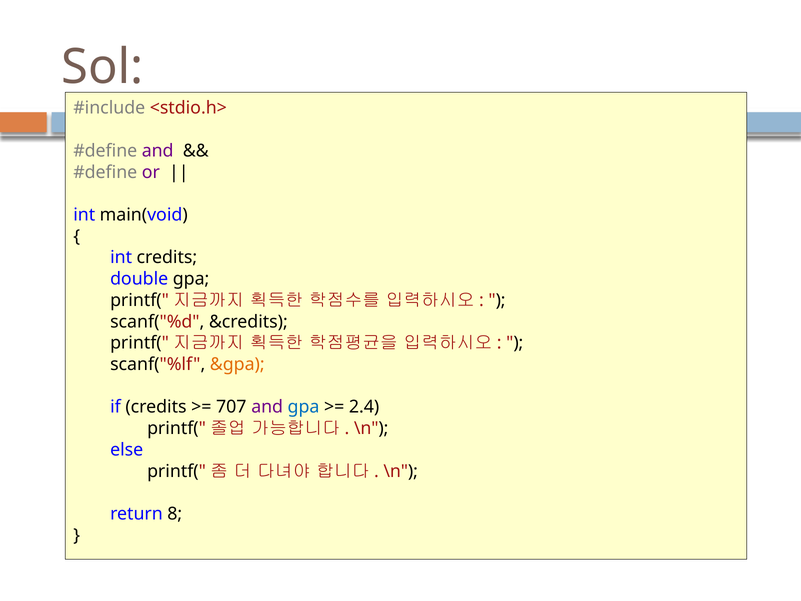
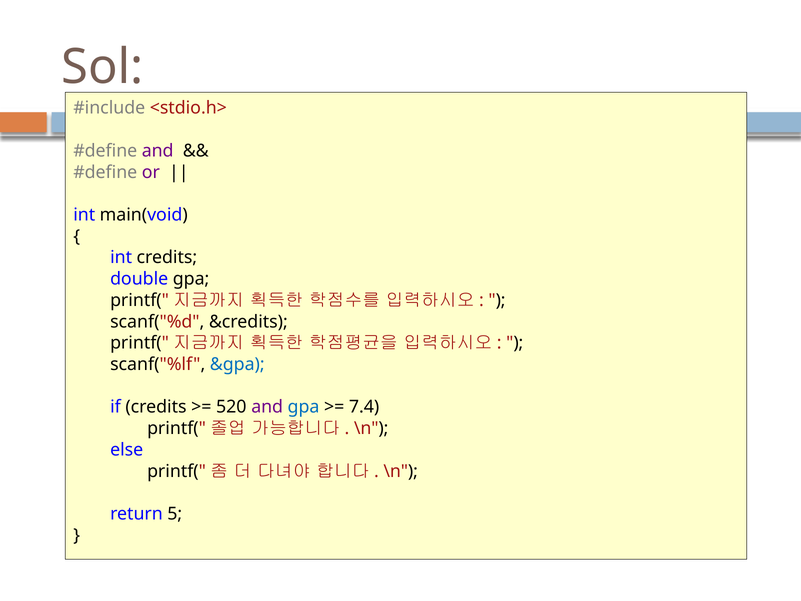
&gpa colour: orange -> blue
707: 707 -> 520
2.4: 2.4 -> 7.4
8: 8 -> 5
